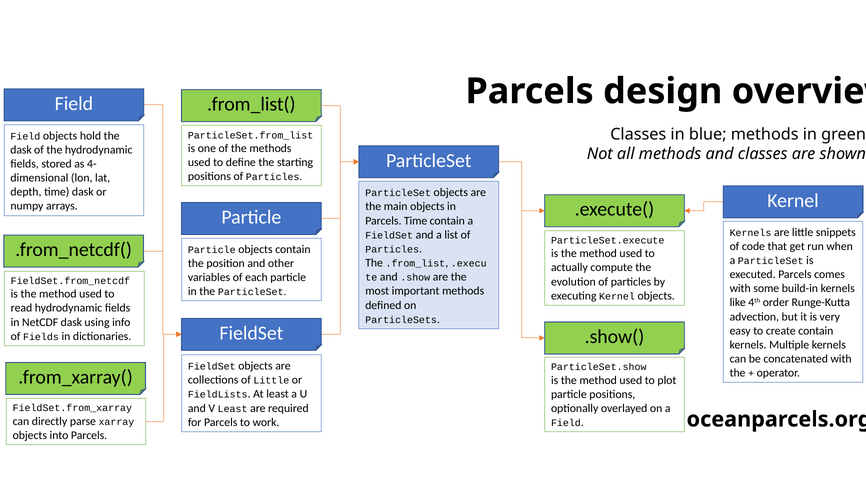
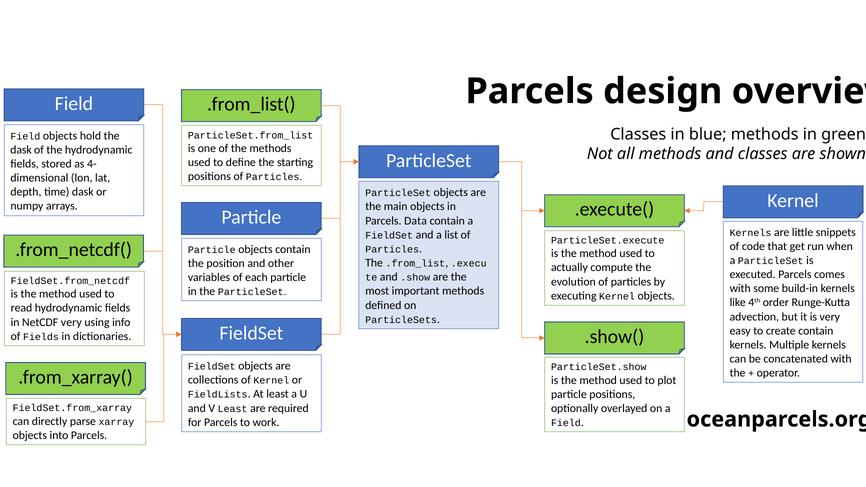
Parcels Time: Time -> Data
NetCDF dask: dask -> very
of Little: Little -> Kernel
